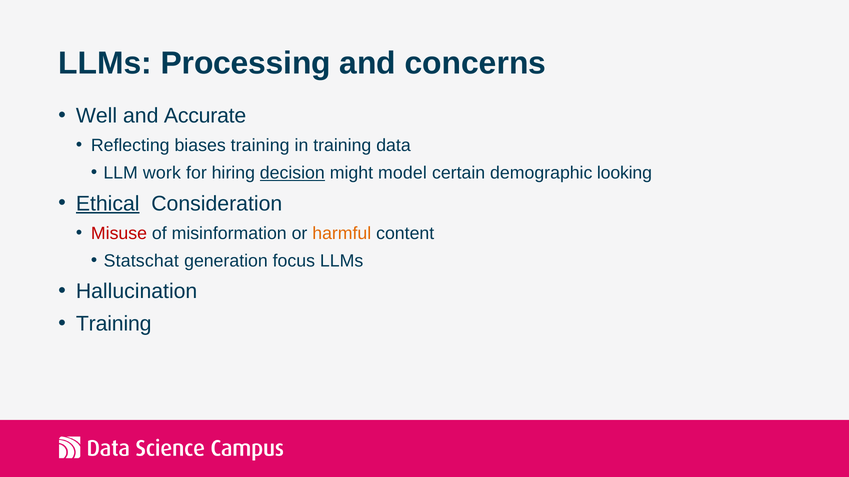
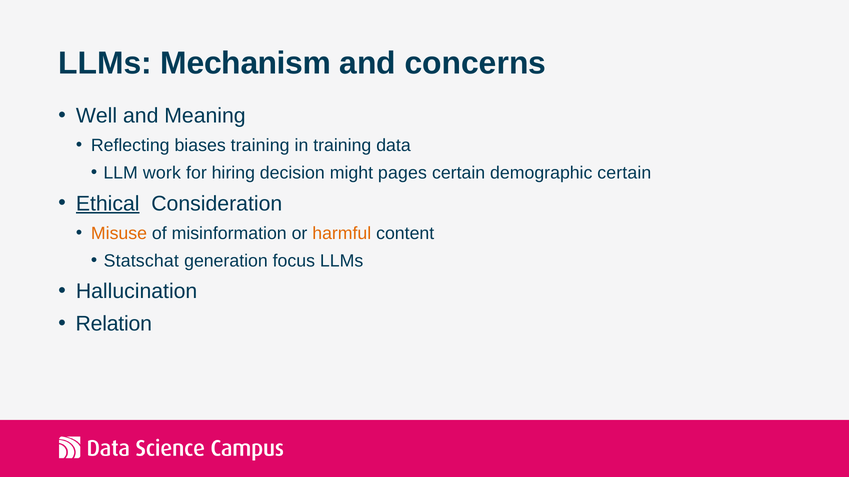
Processing: Processing -> Mechanism
Accurate: Accurate -> Meaning
decision underline: present -> none
model: model -> pages
demographic looking: looking -> certain
Misuse colour: red -> orange
Training at (114, 324): Training -> Relation
